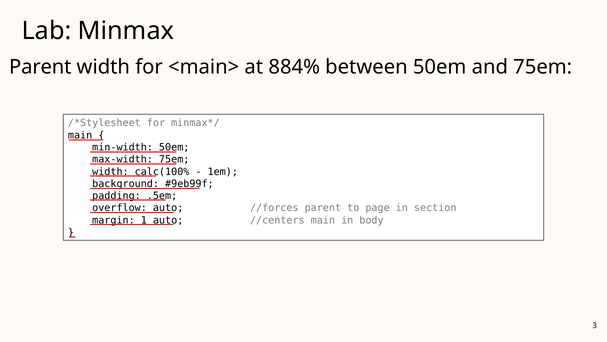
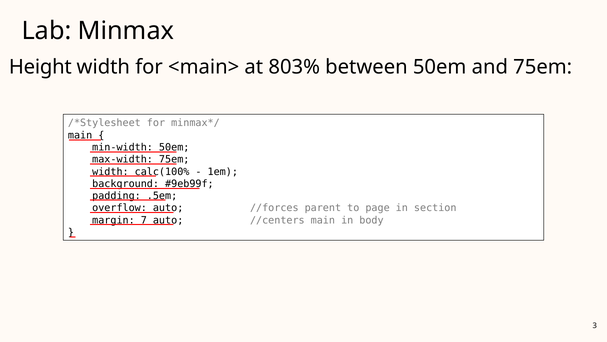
Parent at (40, 67): Parent -> Height
884%: 884% -> 803%
1: 1 -> 7
